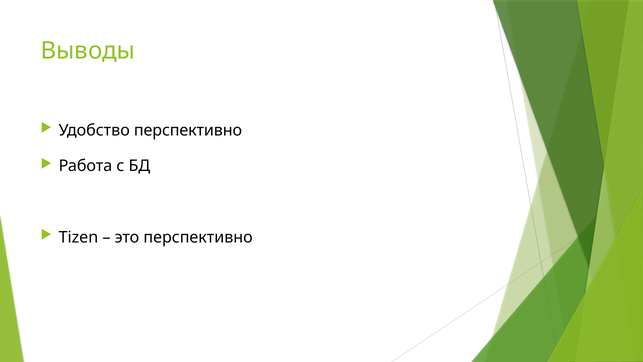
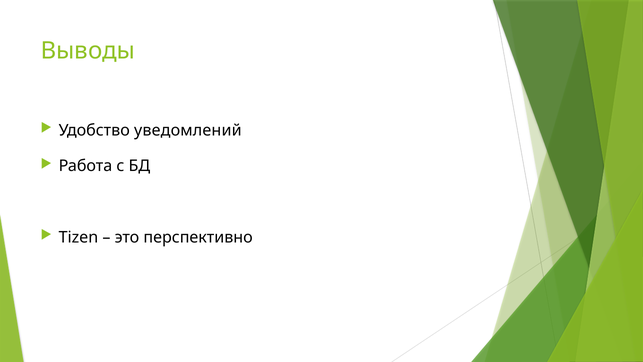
Удобство перспективно: перспективно -> уведомлений
